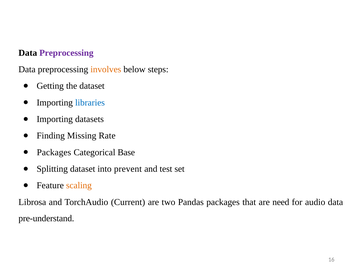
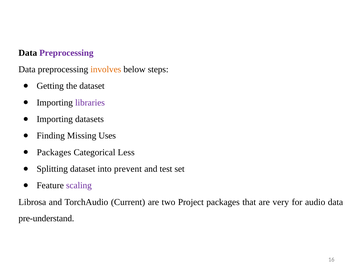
libraries colour: blue -> purple
Rate: Rate -> Uses
Base: Base -> Less
scaling colour: orange -> purple
Pandas: Pandas -> Project
need: need -> very
